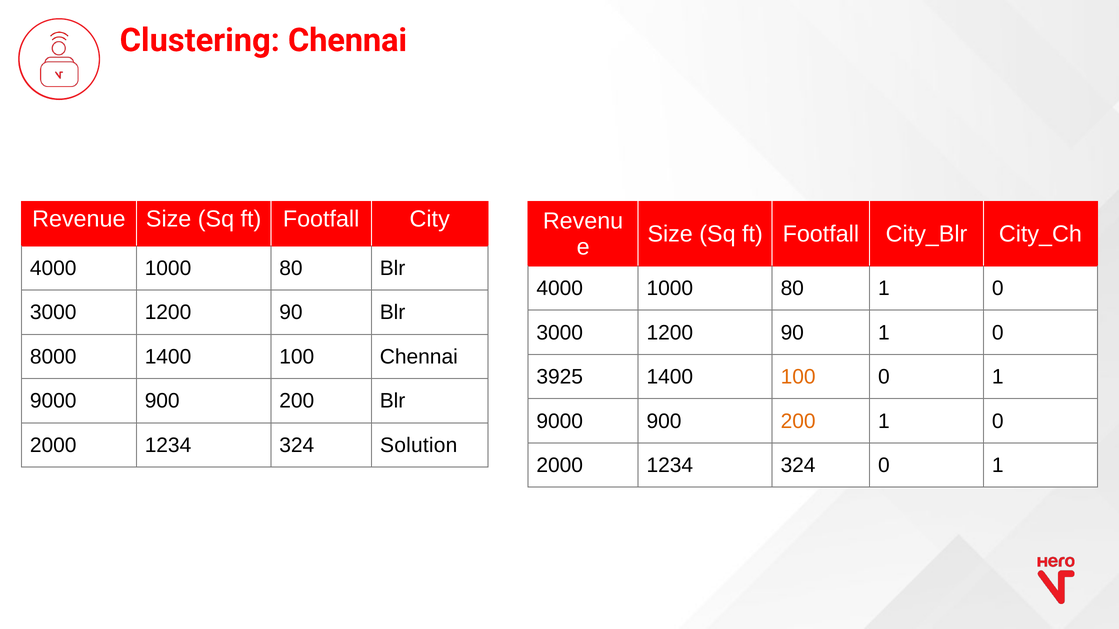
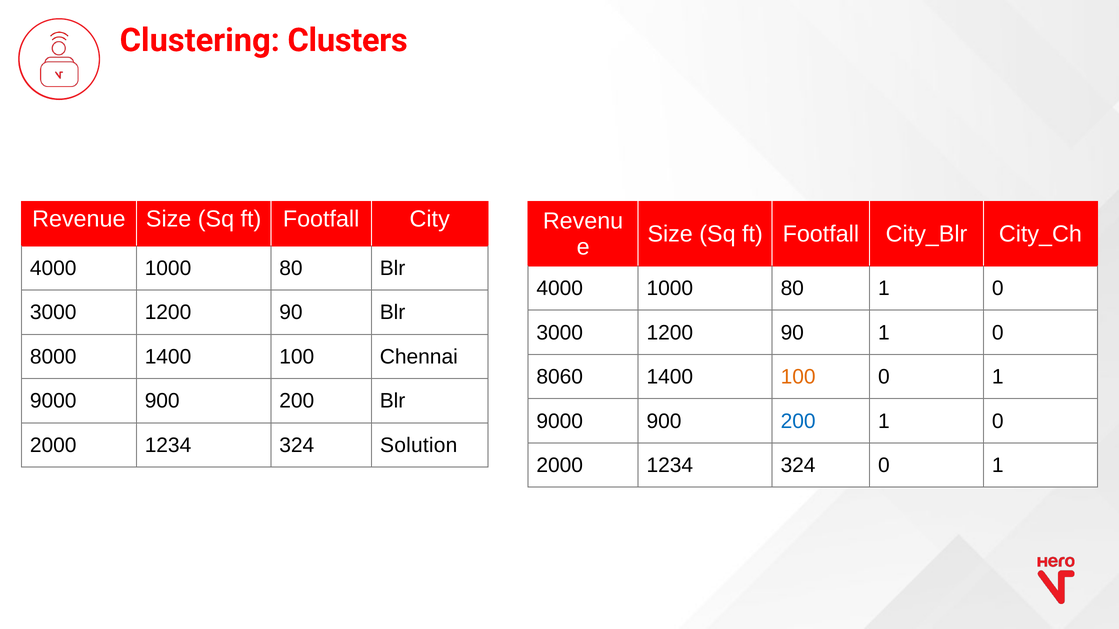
Clustering Chennai: Chennai -> Clusters
3925: 3925 -> 8060
200 at (798, 421) colour: orange -> blue
